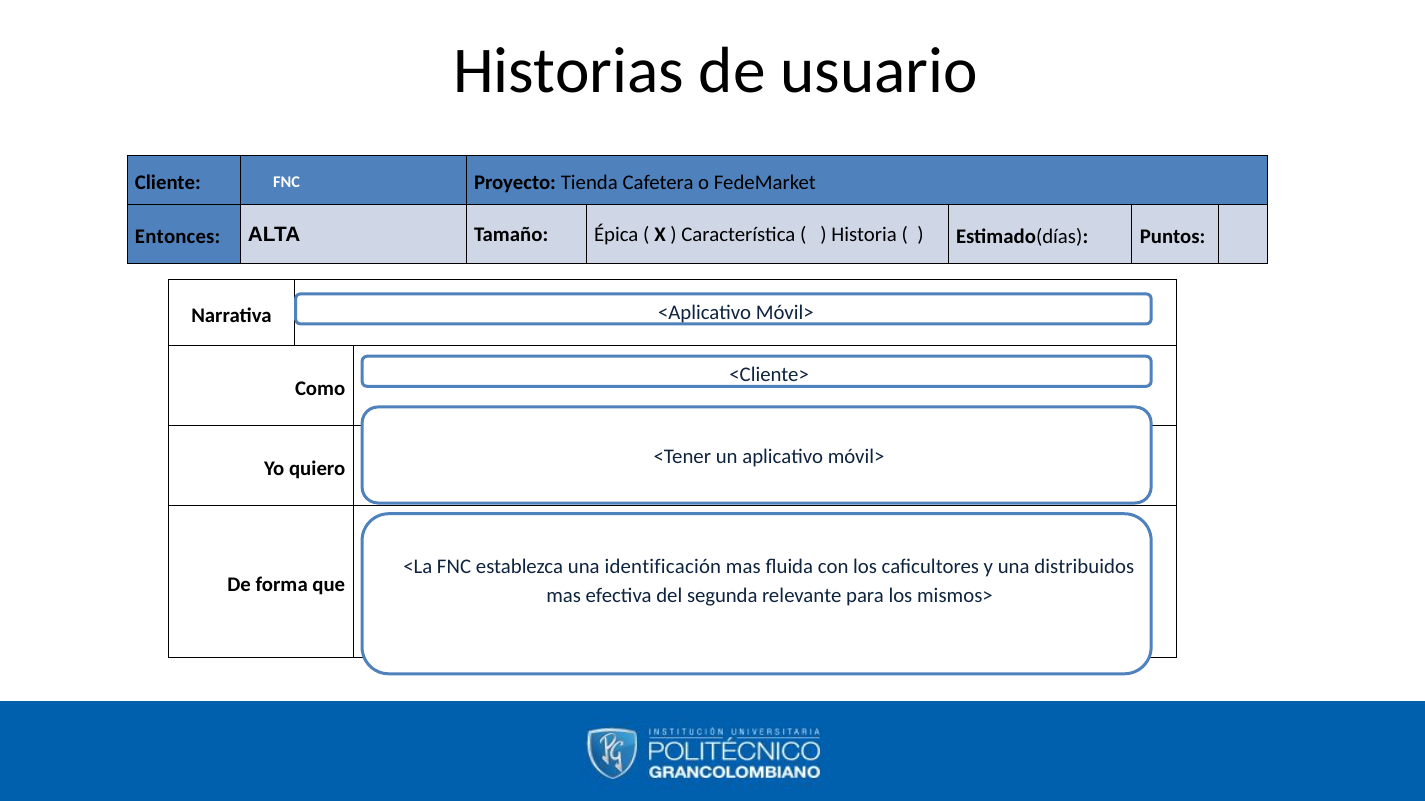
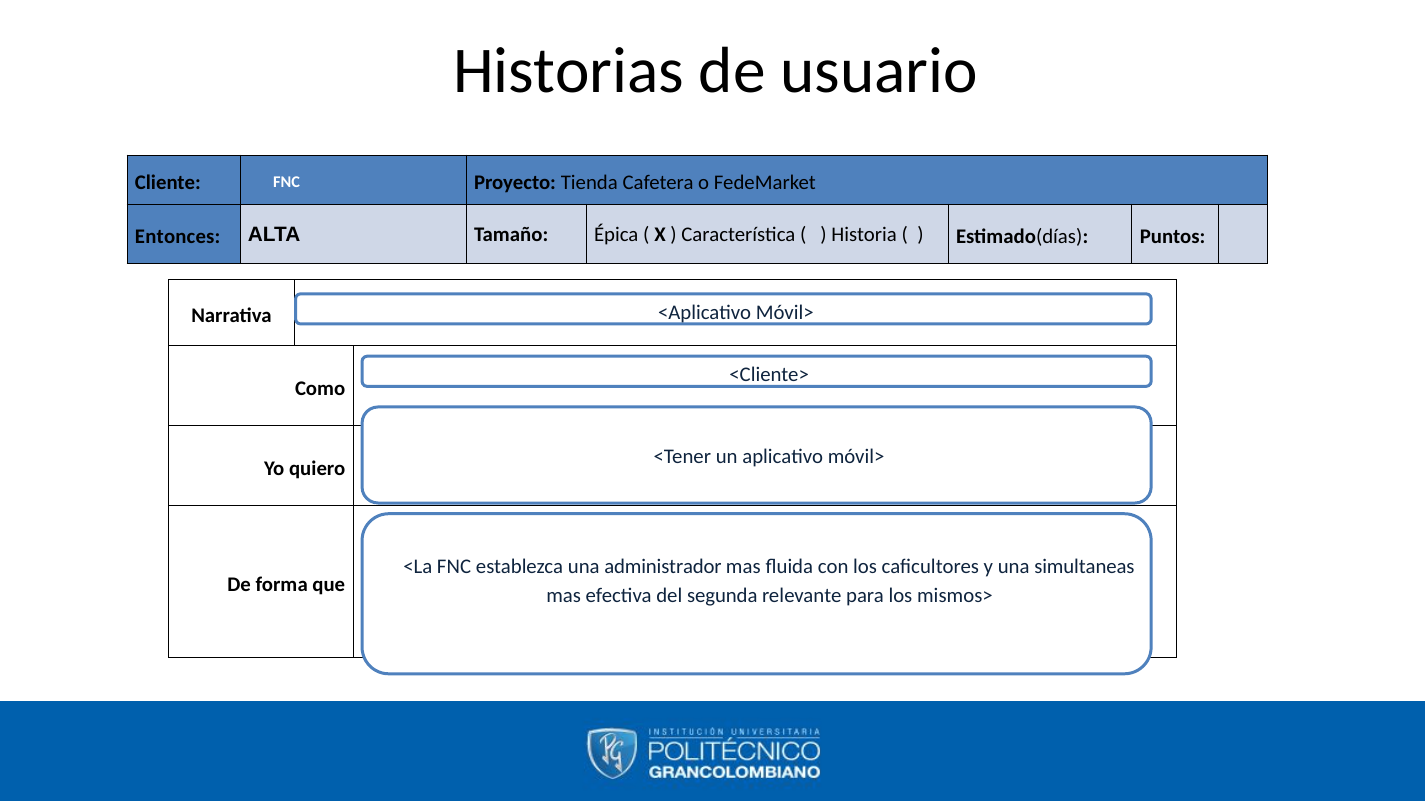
identificación: identificación -> administrador
distribuidos: distribuidos -> simultaneas
